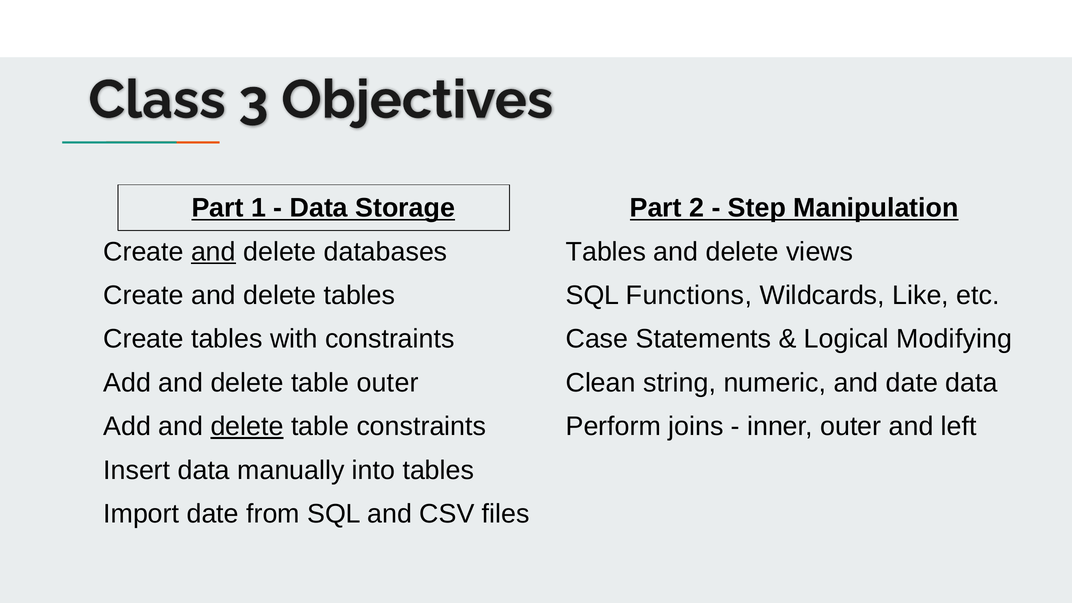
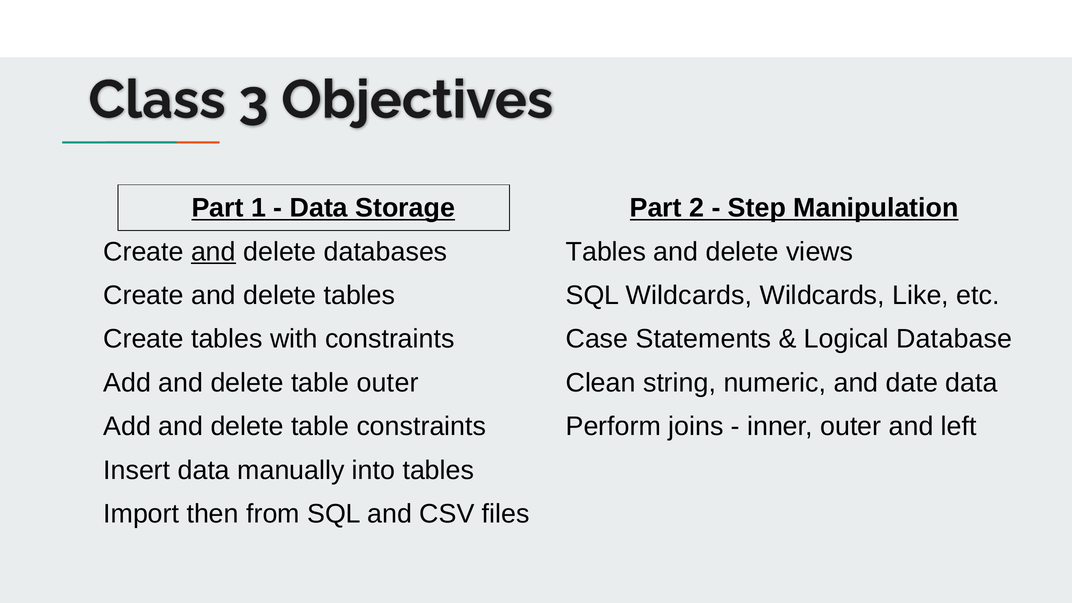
SQL Functions: Functions -> Wildcards
Modifying: Modifying -> Database
delete at (247, 426) underline: present -> none
Import date: date -> then
